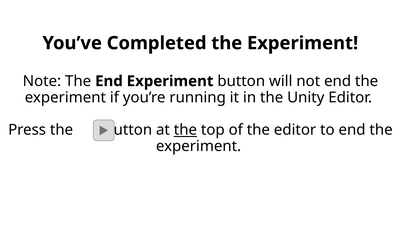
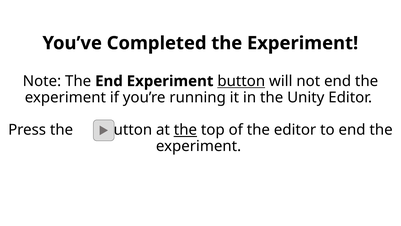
button at (241, 81) underline: none -> present
